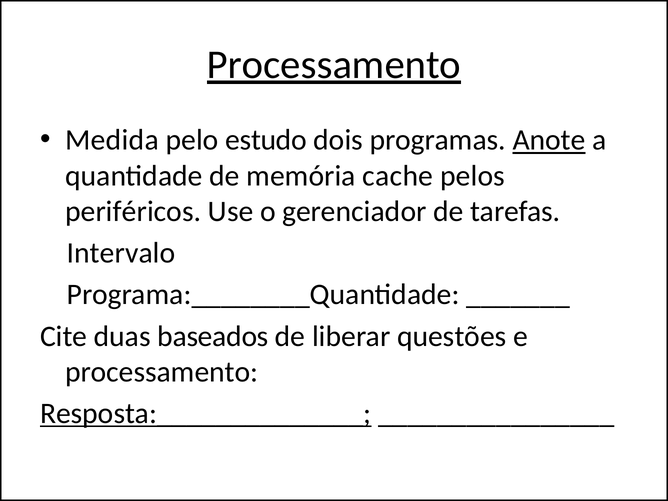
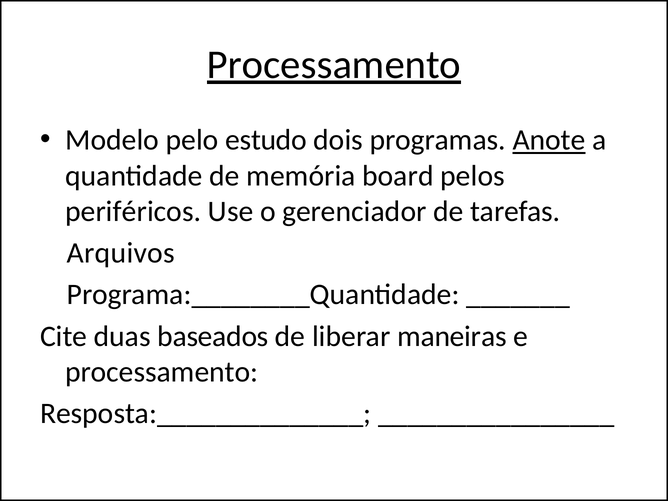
Medida: Medida -> Modelo
cache: cache -> board
Intervalo: Intervalo -> Arquivos
questões: questões -> maneiras
Resposta:______________ underline: present -> none
